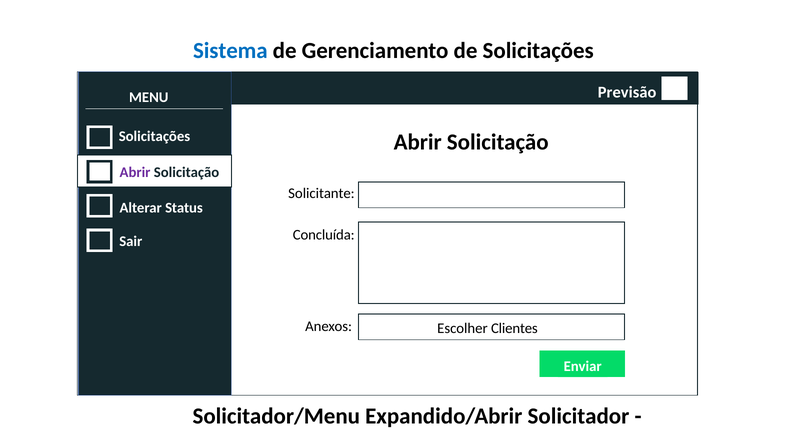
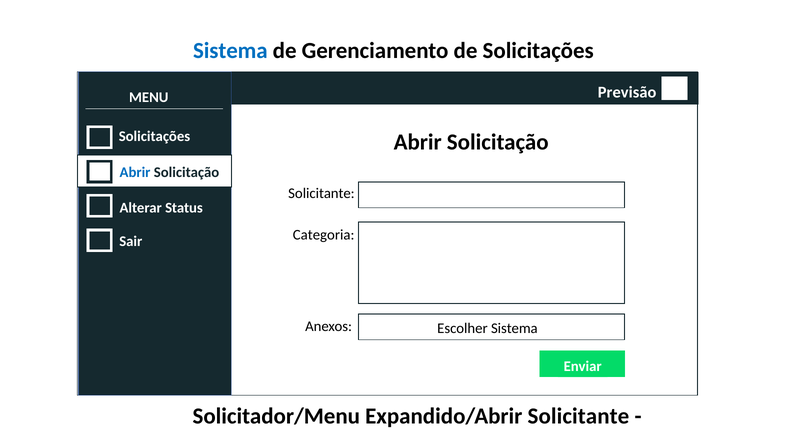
Abrir at (135, 172) colour: purple -> blue
Concluída: Concluída -> Categoria
Escolher Clientes: Clientes -> Sistema
Expandido/Abrir Solicitador: Solicitador -> Solicitante
